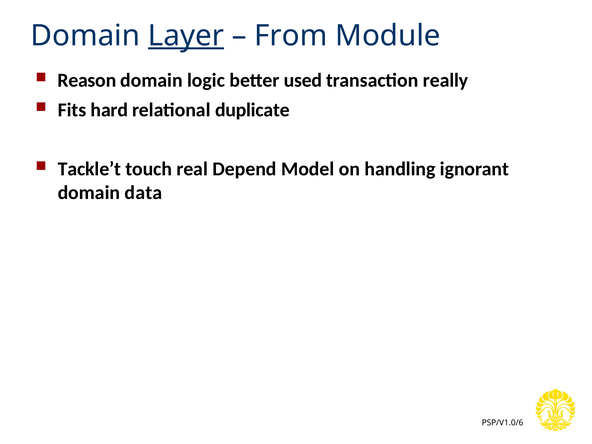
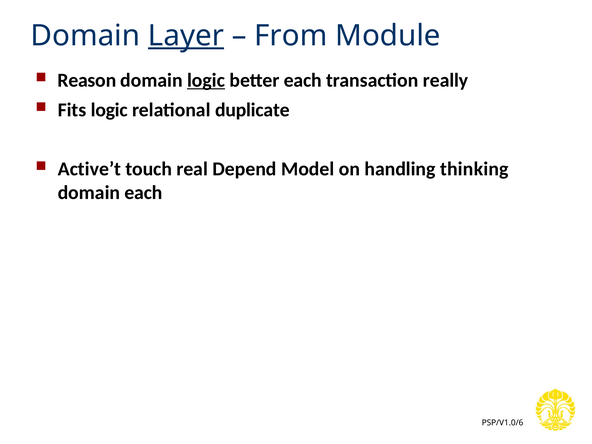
logic at (206, 80) underline: none -> present
better used: used -> each
Fits hard: hard -> logic
Tackle’t: Tackle’t -> Active’t
ignorant: ignorant -> thinking
domain data: data -> each
